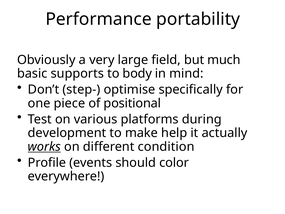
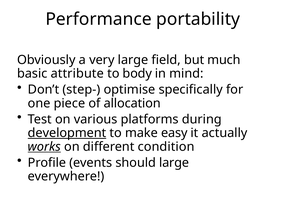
supports: supports -> attribute
positional: positional -> allocation
development underline: none -> present
help: help -> easy
should color: color -> large
